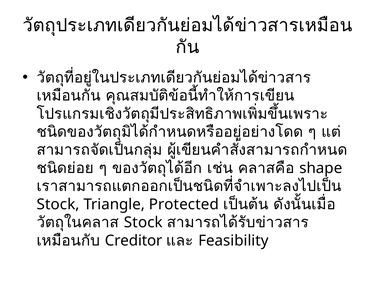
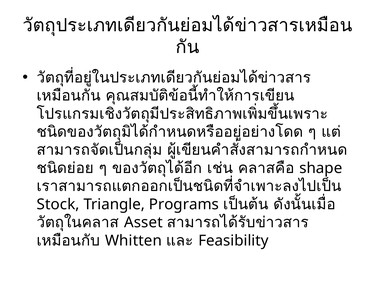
Protected: Protected -> Programs
Stock at (143, 223): Stock -> Asset
Creditor: Creditor -> Whitten
